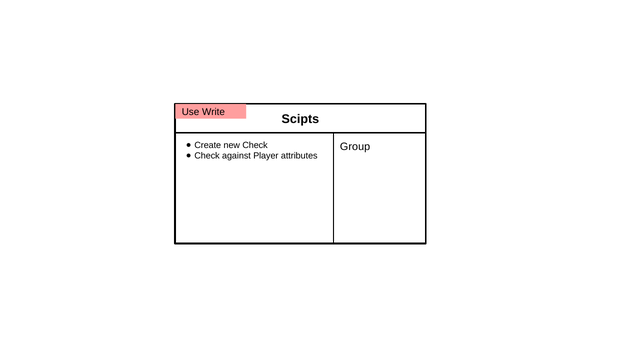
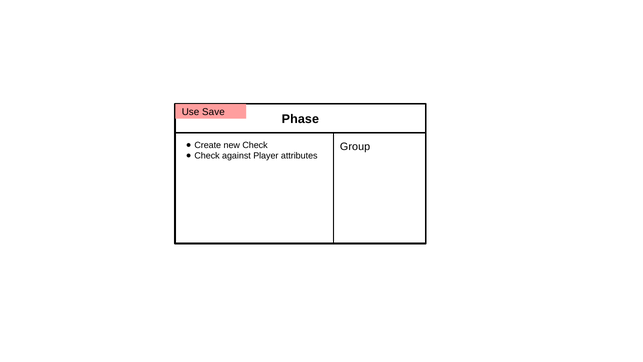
Write: Write -> Save
Scipts: Scipts -> Phase
